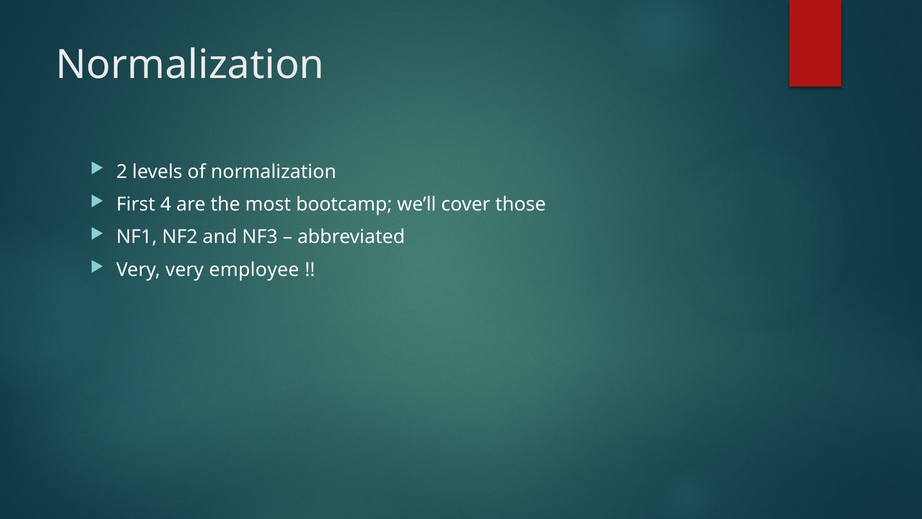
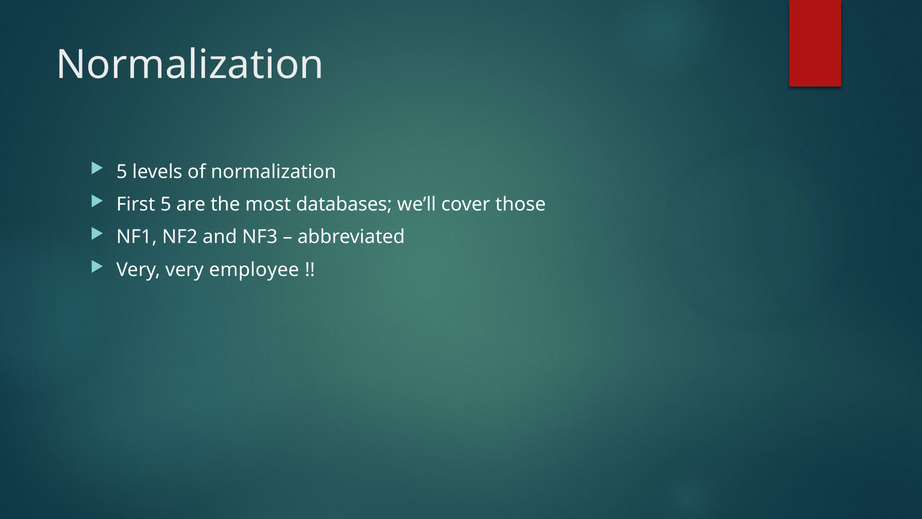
2 at (122, 172): 2 -> 5
First 4: 4 -> 5
bootcamp: bootcamp -> databases
